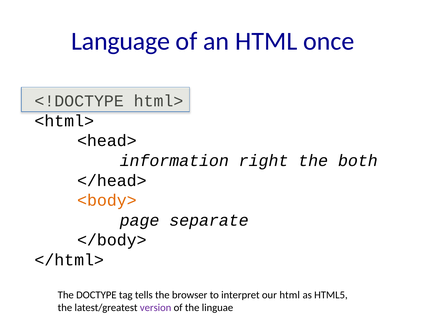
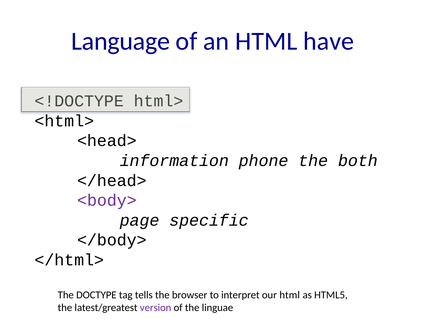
once: once -> have
right: right -> phone
<body> colour: orange -> purple
separate: separate -> specific
